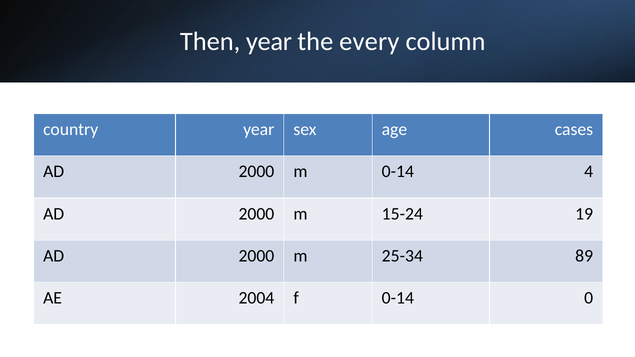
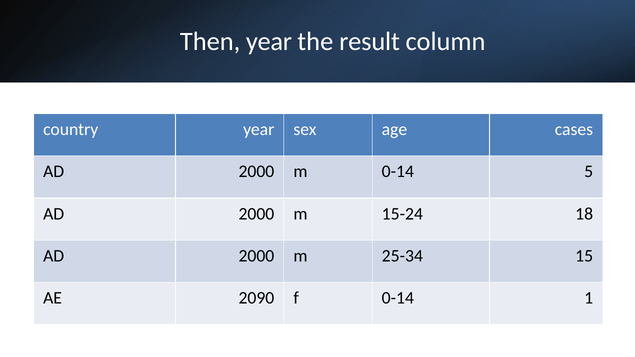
every: every -> result
4: 4 -> 5
19: 19 -> 18
89: 89 -> 15
2004: 2004 -> 2090
0: 0 -> 1
